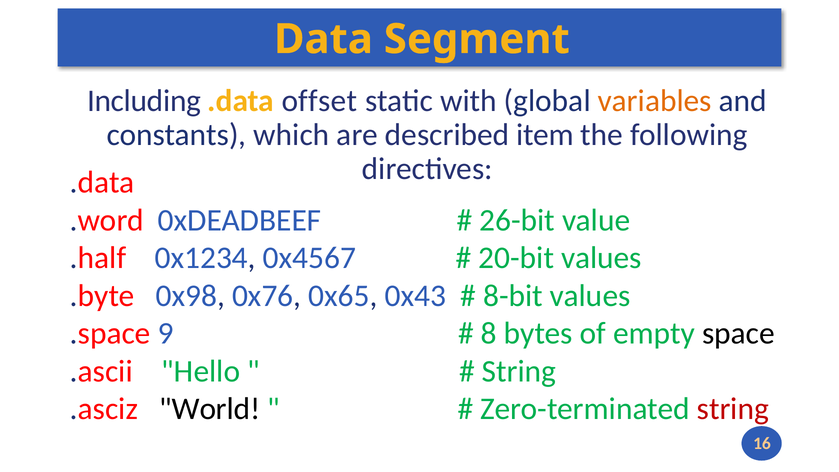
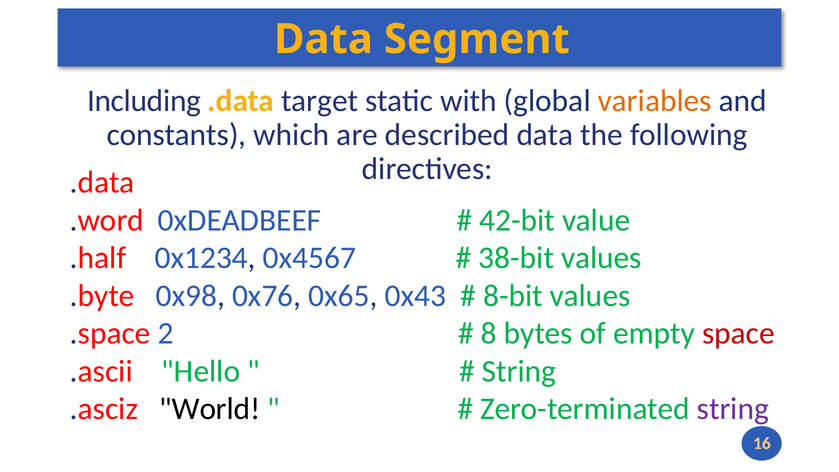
offset: offset -> target
described item: item -> data
26-bit: 26-bit -> 42-bit
20-bit: 20-bit -> 38-bit
9: 9 -> 2
space colour: black -> red
string at (733, 409) colour: red -> purple
